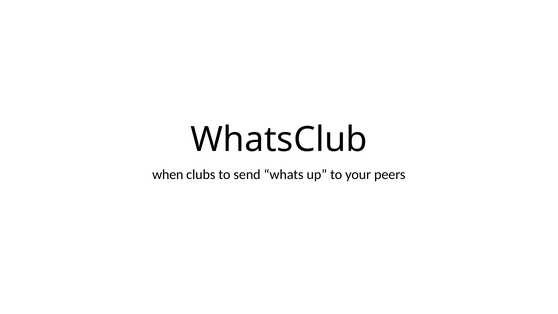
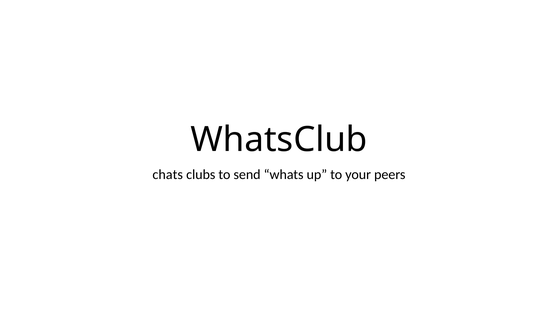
when: when -> chats
